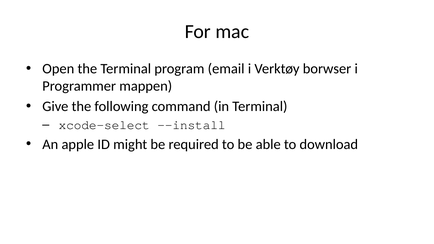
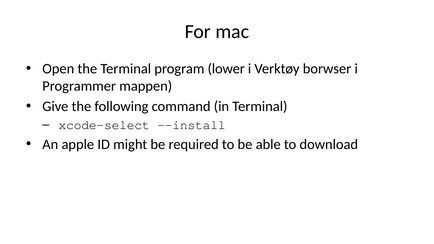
email: email -> lower
